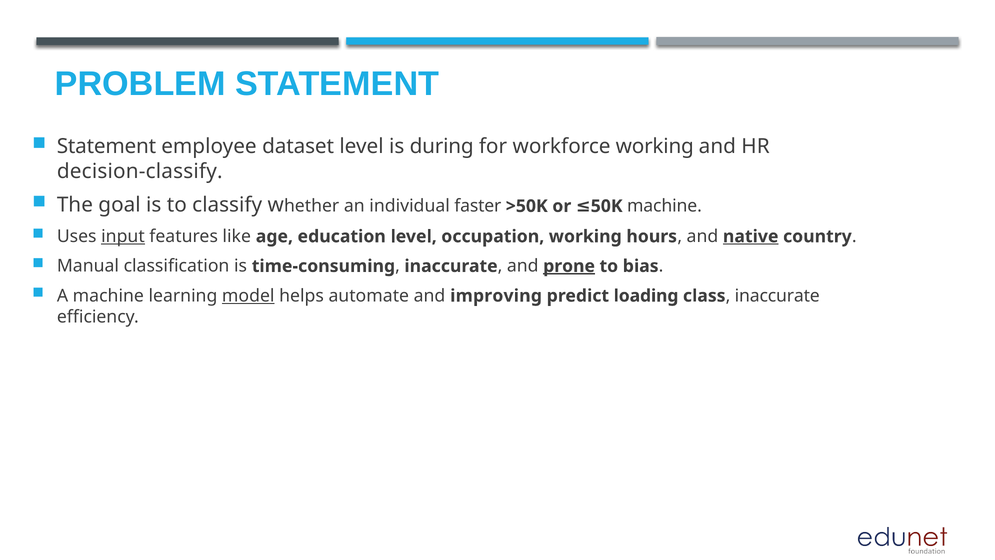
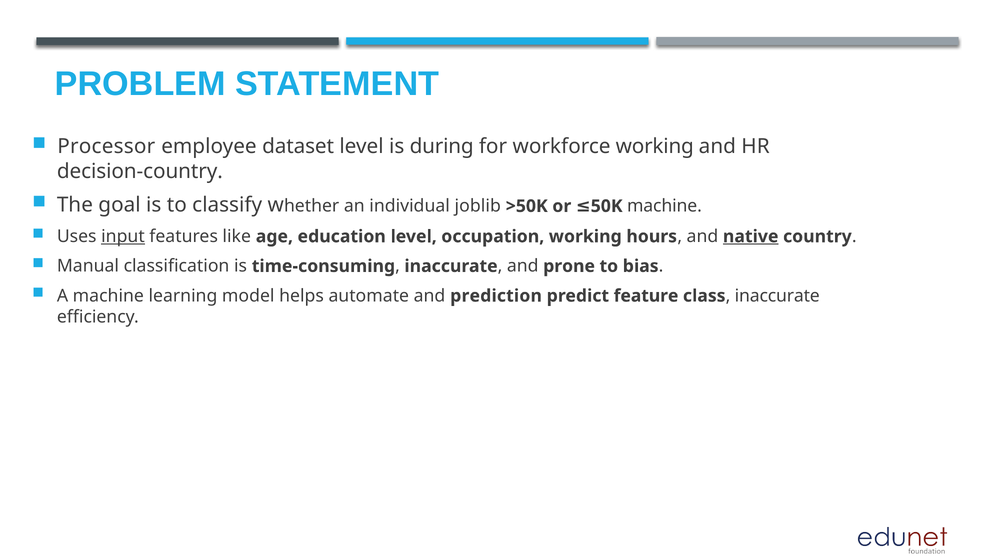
Statement at (106, 146): Statement -> Processor
decision-classify: decision-classify -> decision-country
faster: faster -> joblib
prone underline: present -> none
model underline: present -> none
improving: improving -> prediction
loading: loading -> feature
